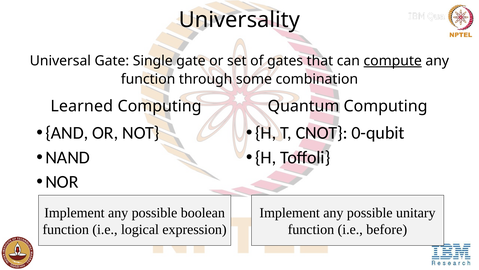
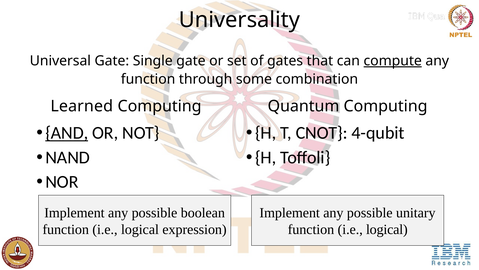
AND underline: none -> present
0-qubit: 0-qubit -> 4-qubit
before at (387, 229): before -> logical
